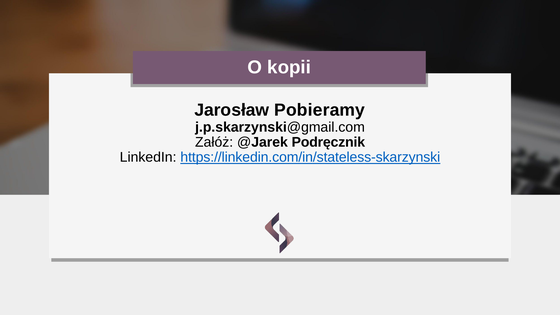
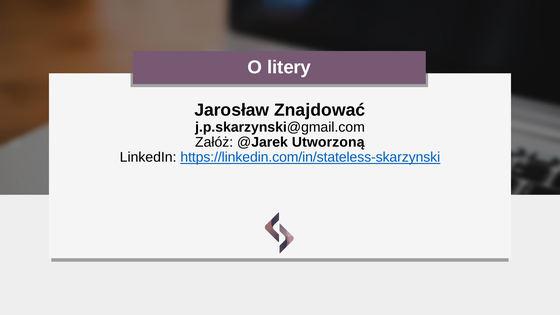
kopii: kopii -> litery
Pobieramy: Pobieramy -> Znajdować
Podręcznik: Podręcznik -> Utworzoną
